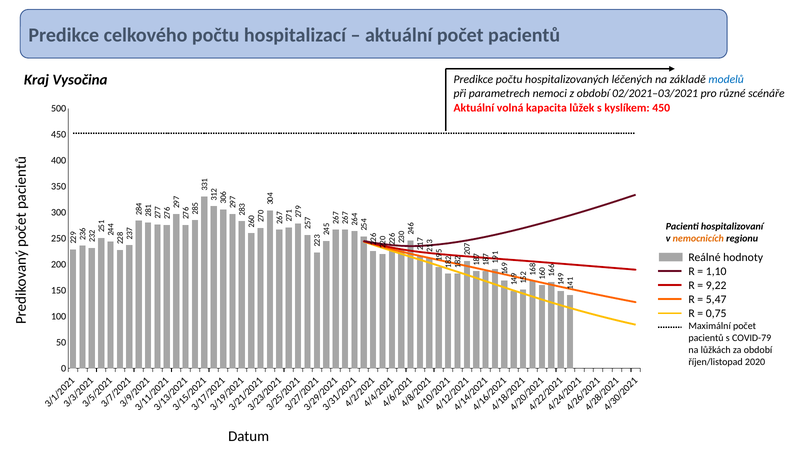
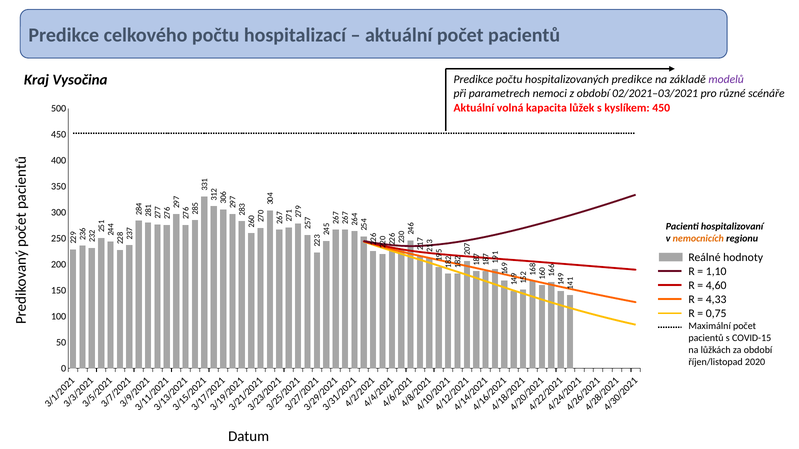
hospitalizovaných léčených: léčených -> predikce
modelů colour: blue -> purple
9,22: 9,22 -> 4,60
5,47: 5,47 -> 4,33
COVID-79: COVID-79 -> COVID-15
